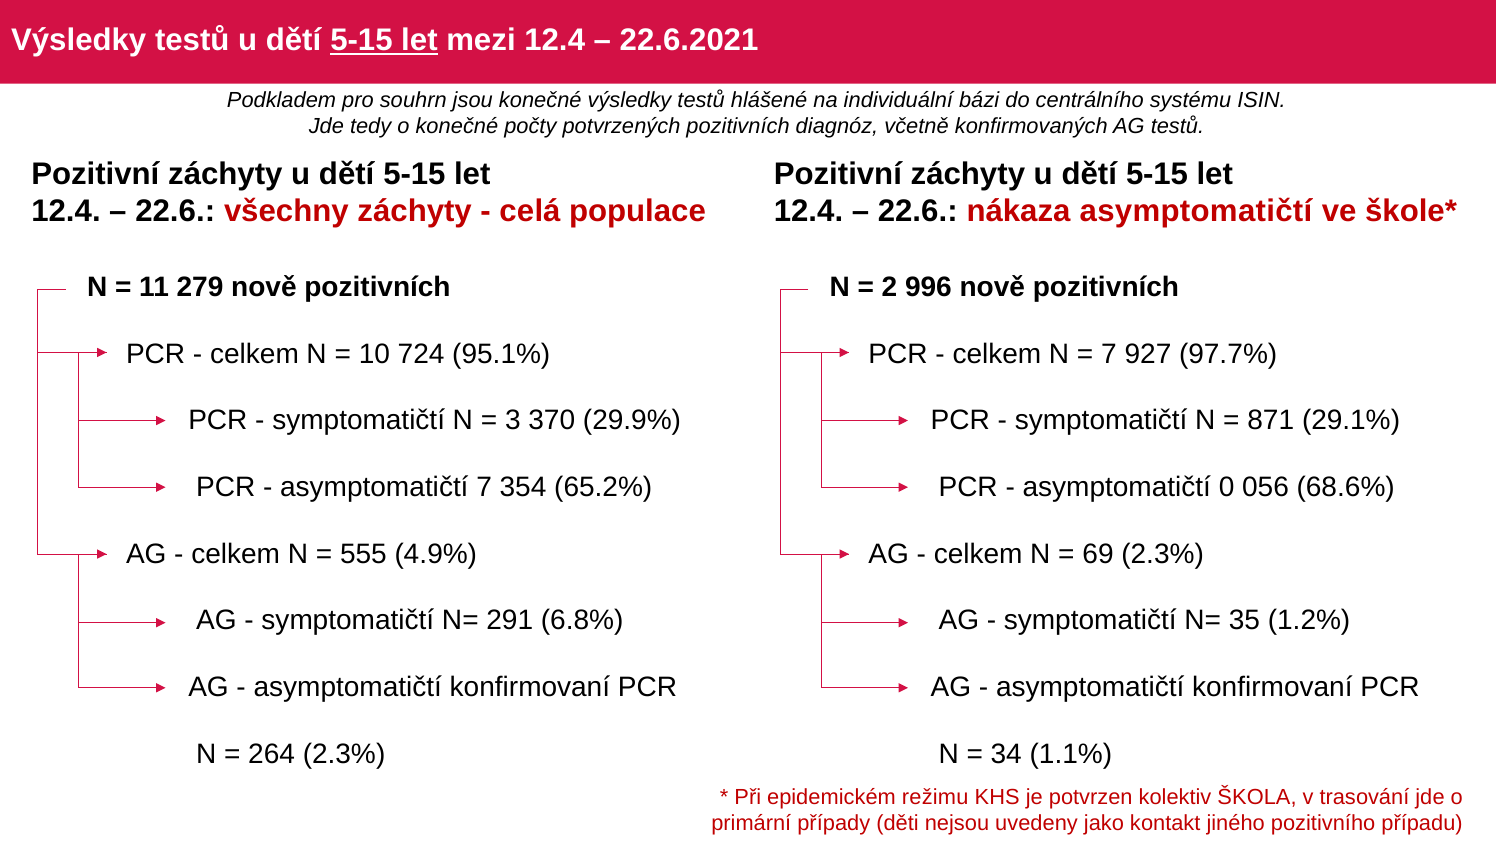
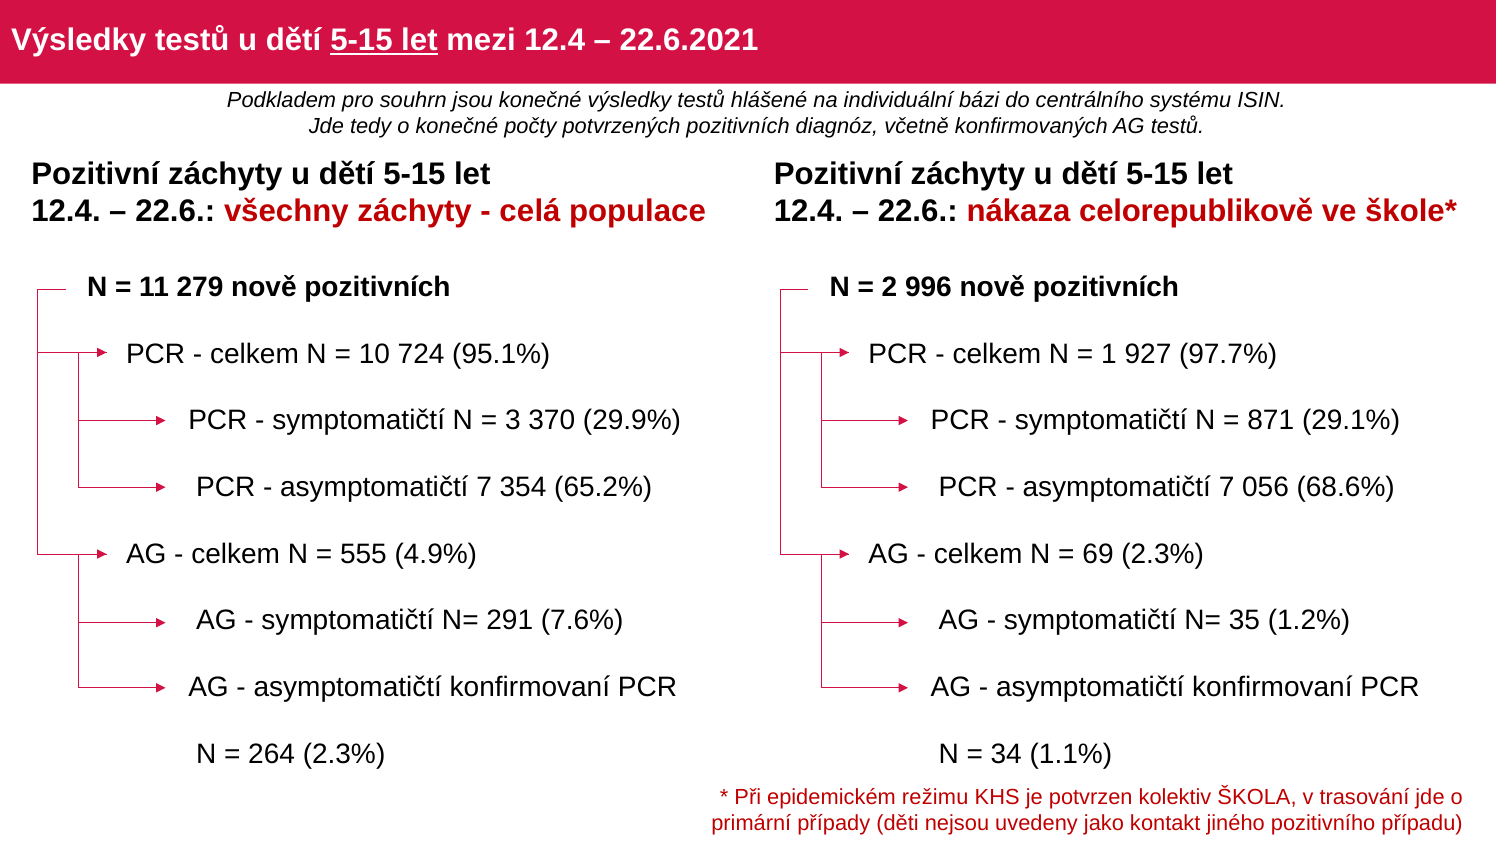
nákaza asymptomatičtí: asymptomatičtí -> celorepublikově
7 at (1109, 354): 7 -> 1
0 at (1227, 487): 0 -> 7
6.8%: 6.8% -> 7.6%
